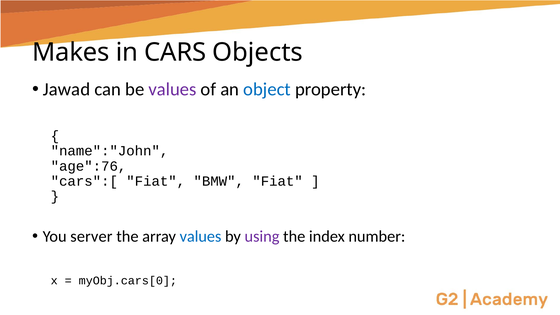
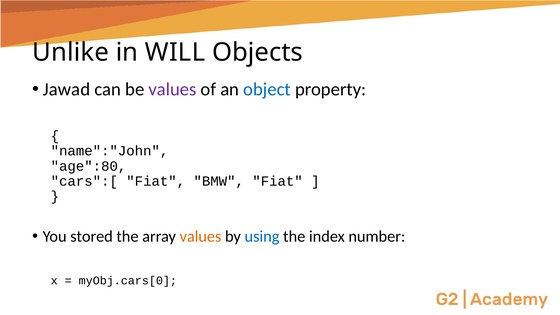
Makes: Makes -> Unlike
CARS: CARS -> WILL
age":76: age":76 -> age":80
server: server -> stored
values at (200, 236) colour: blue -> orange
using colour: purple -> blue
